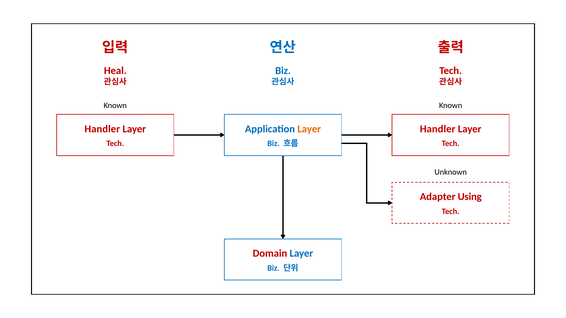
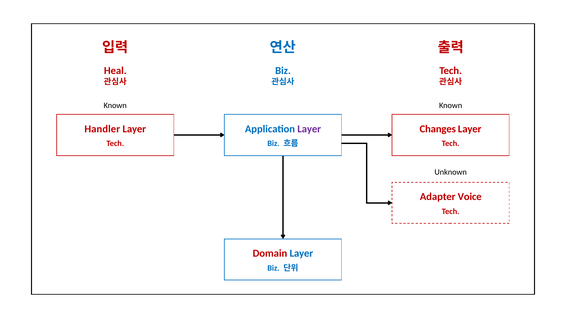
Layer at (309, 129) colour: orange -> purple
Handler at (438, 129): Handler -> Changes
Using: Using -> Voice
